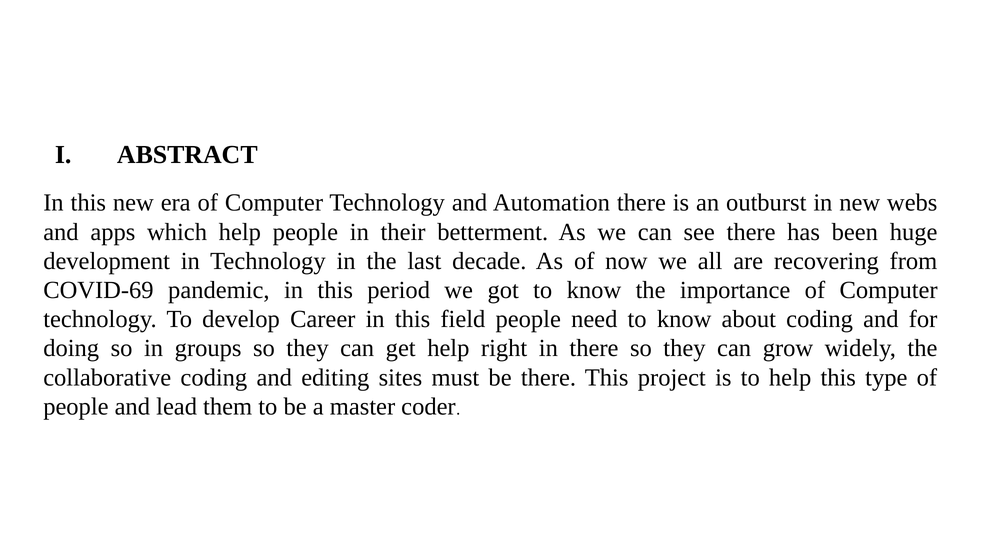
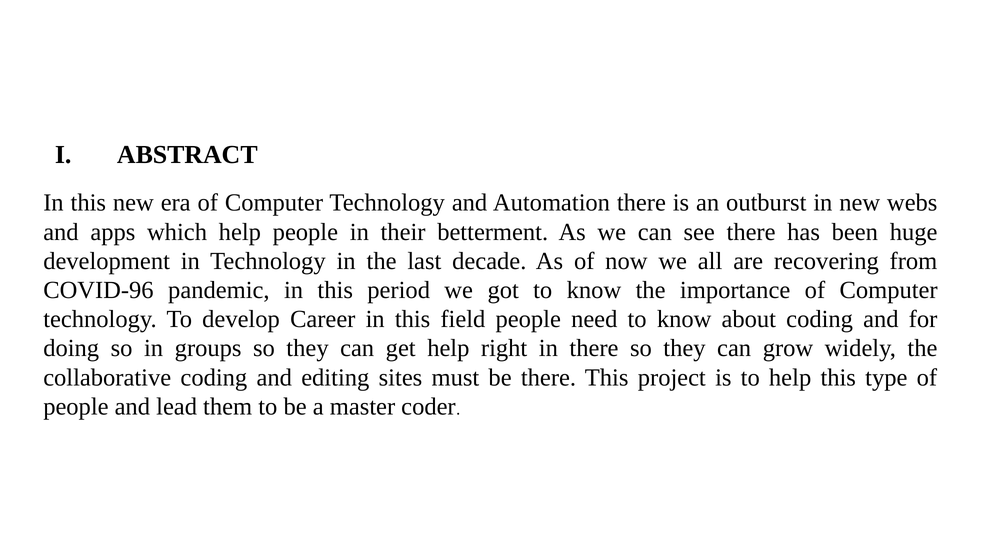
COVID-69: COVID-69 -> COVID-96
